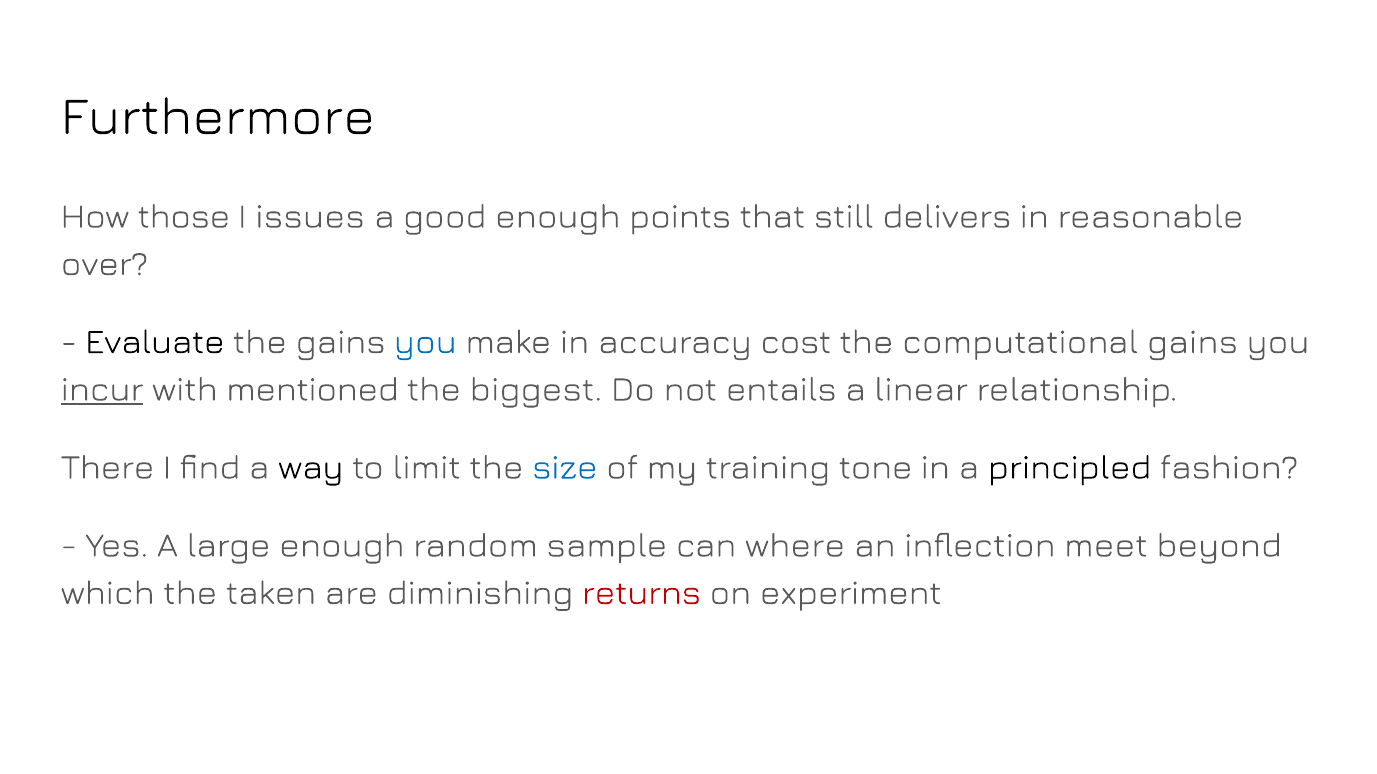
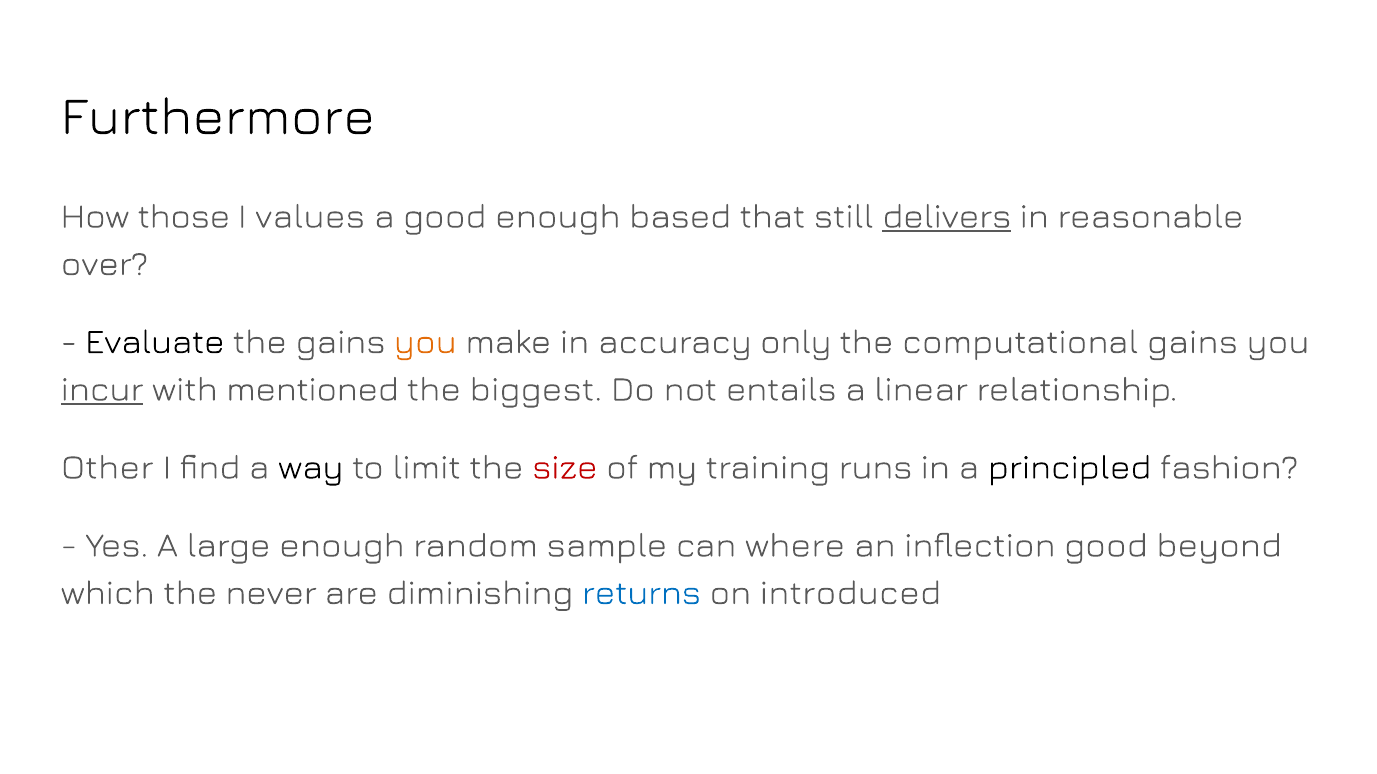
issues: issues -> values
points: points -> based
delivers underline: none -> present
you at (425, 342) colour: blue -> orange
cost: cost -> only
There: There -> Other
size colour: blue -> red
tone: tone -> runs
inflection meet: meet -> good
taken: taken -> never
returns colour: red -> blue
experiment: experiment -> introduced
